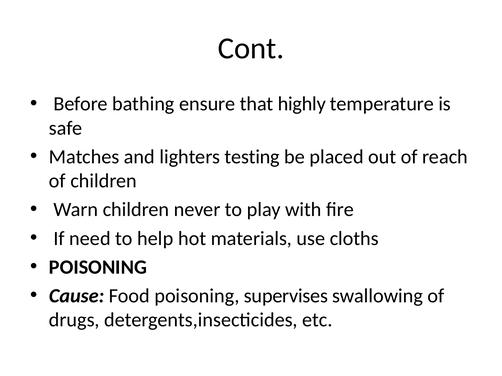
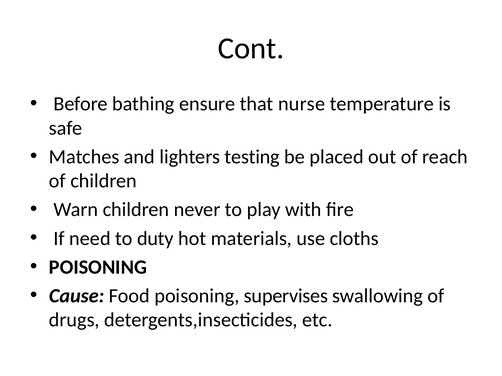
highly: highly -> nurse
help: help -> duty
